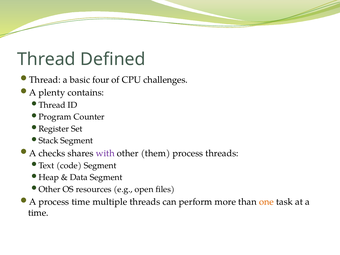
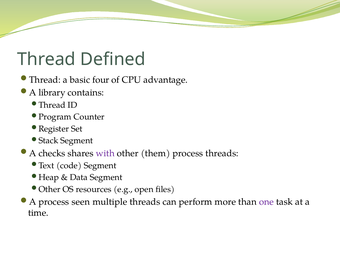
challenges: challenges -> advantage
plenty: plenty -> library
process time: time -> seen
one colour: orange -> purple
